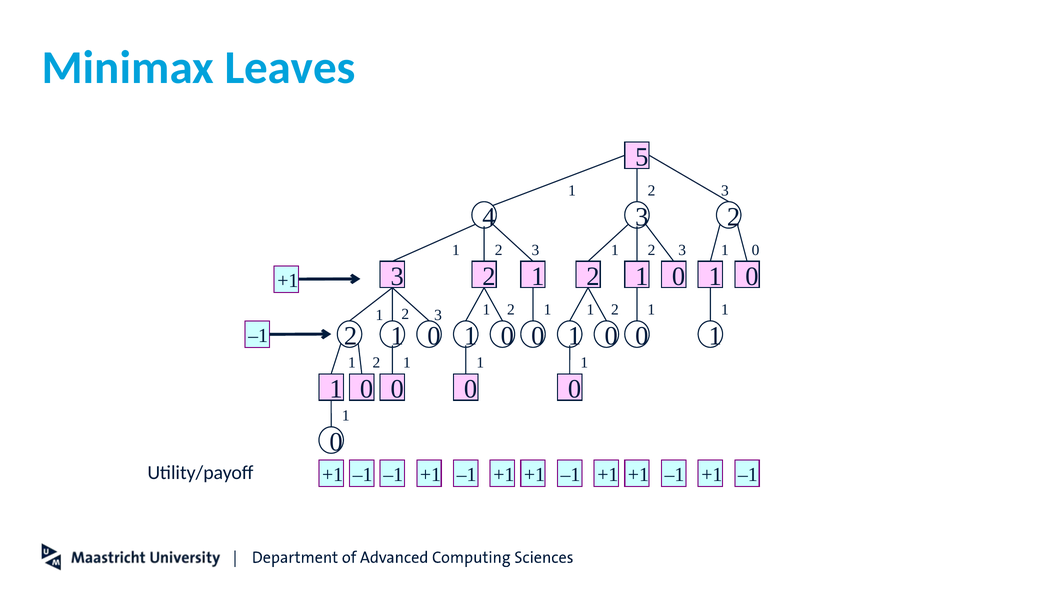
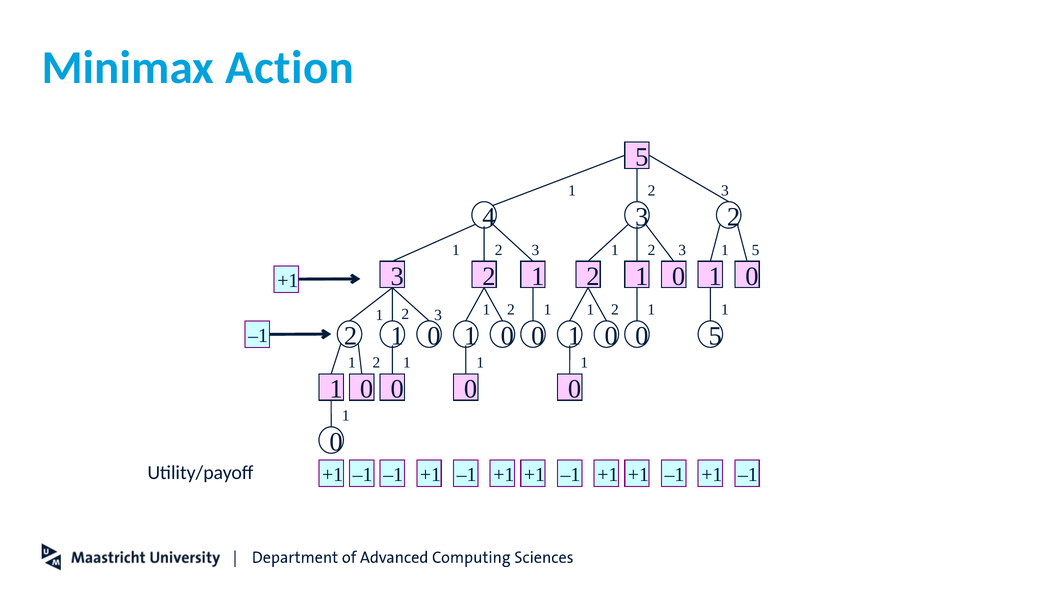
Leaves: Leaves -> Action
2 0: 0 -> 5
1 0 0 1: 1 -> 5
